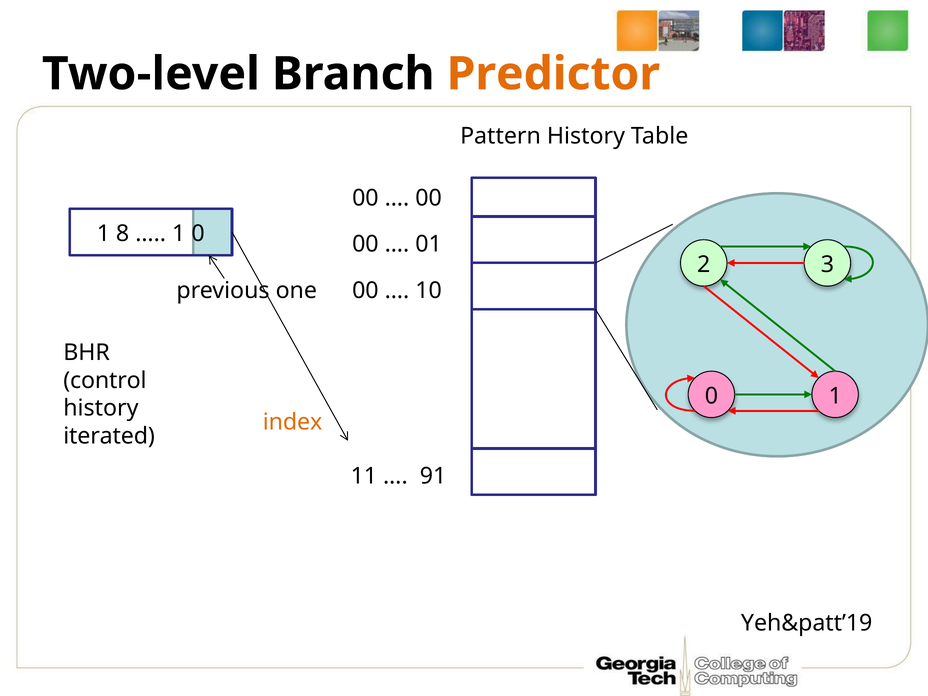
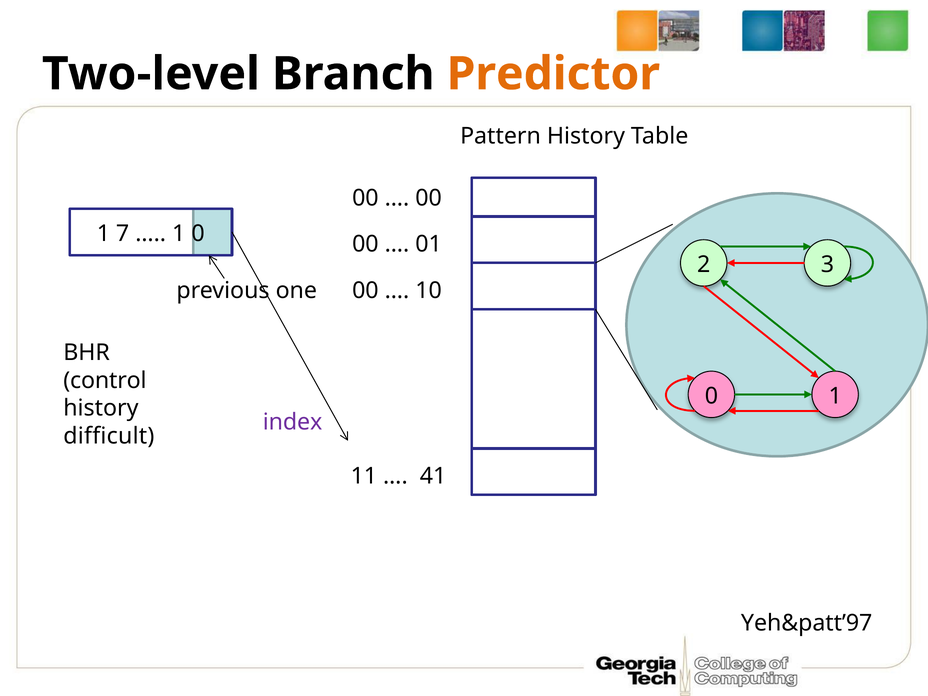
8: 8 -> 7
index colour: orange -> purple
iterated: iterated -> difficult
91: 91 -> 41
Yeh&patt’19: Yeh&patt’19 -> Yeh&patt’97
